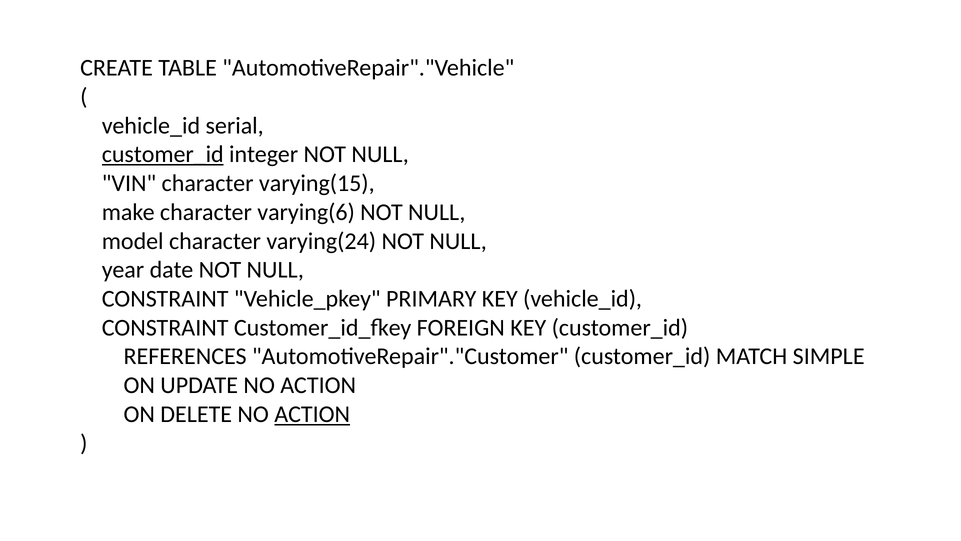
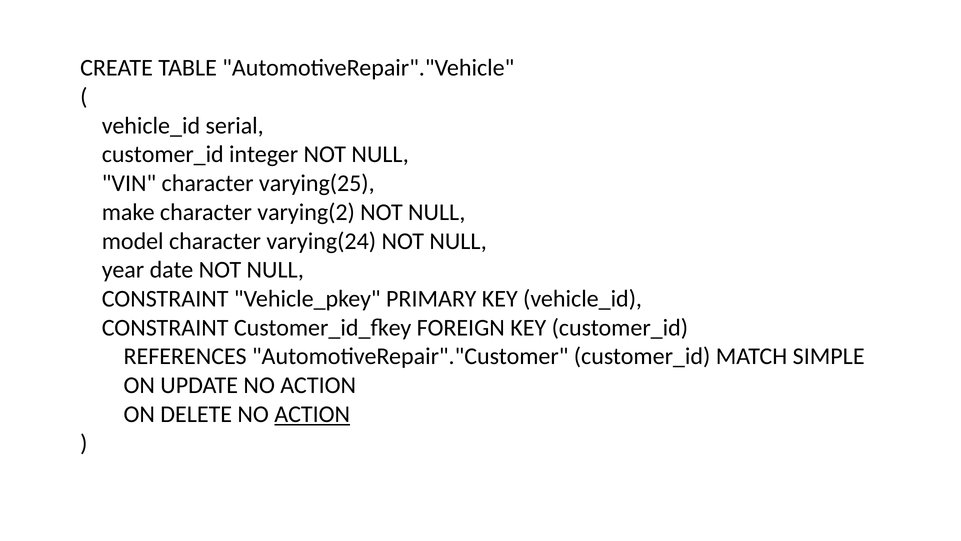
customer_id at (163, 154) underline: present -> none
varying(15: varying(15 -> varying(25
varying(6: varying(6 -> varying(2
